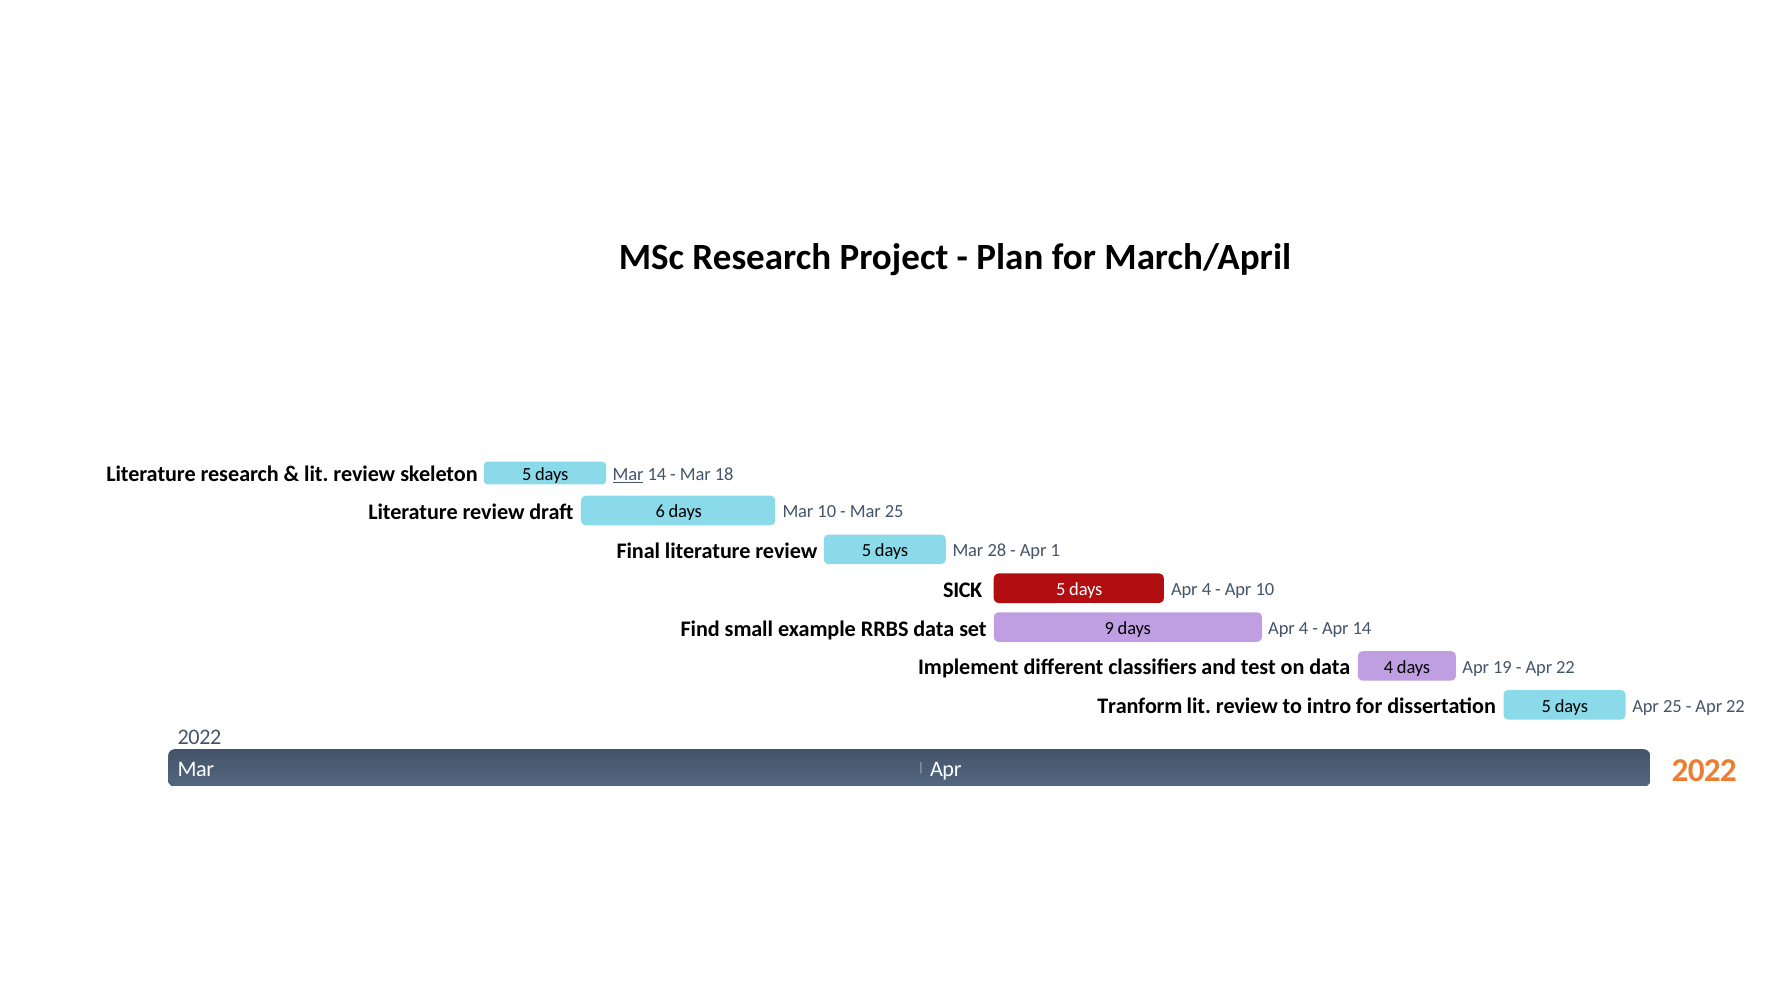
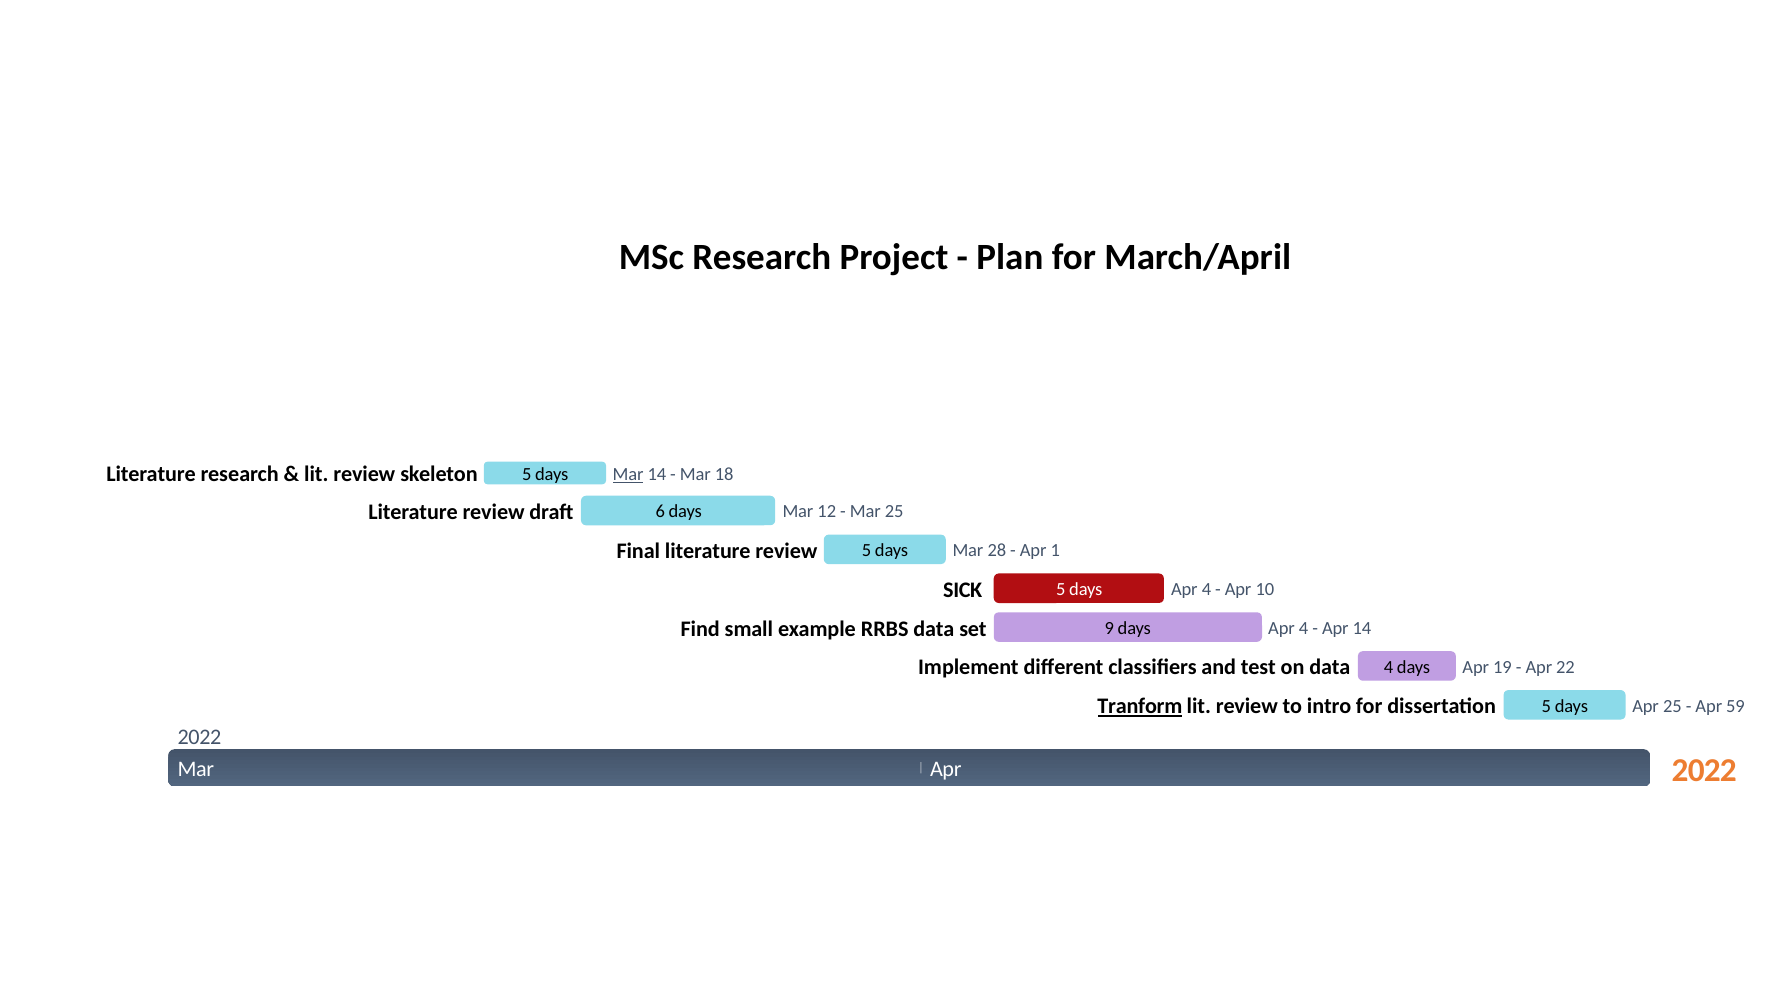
Mar 10: 10 -> 12
Tranform underline: none -> present
22 at (1735, 706): 22 -> 59
